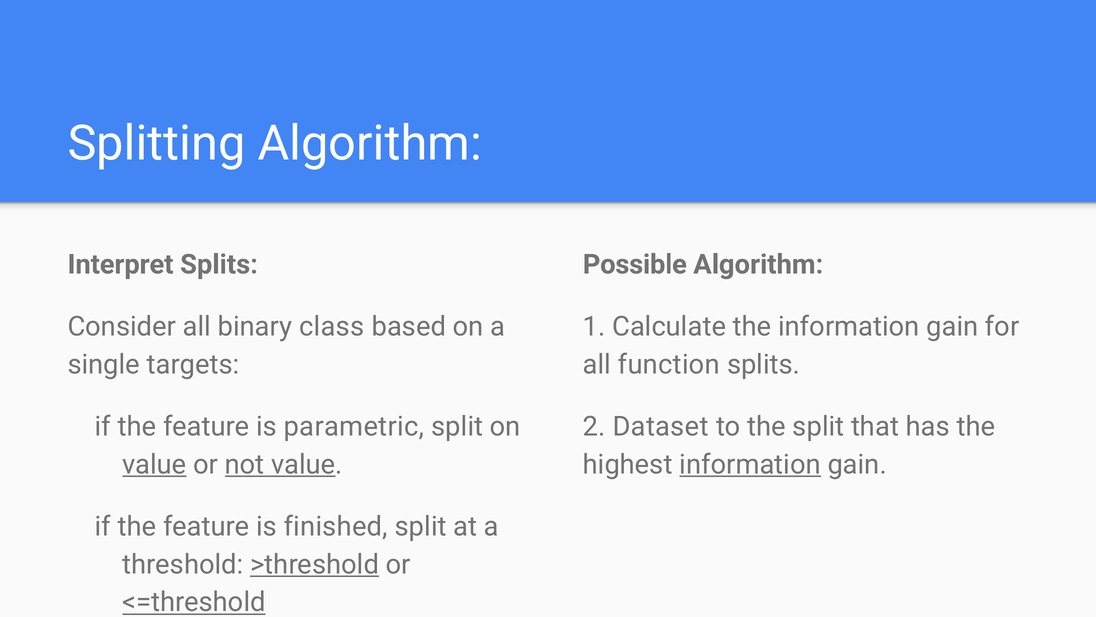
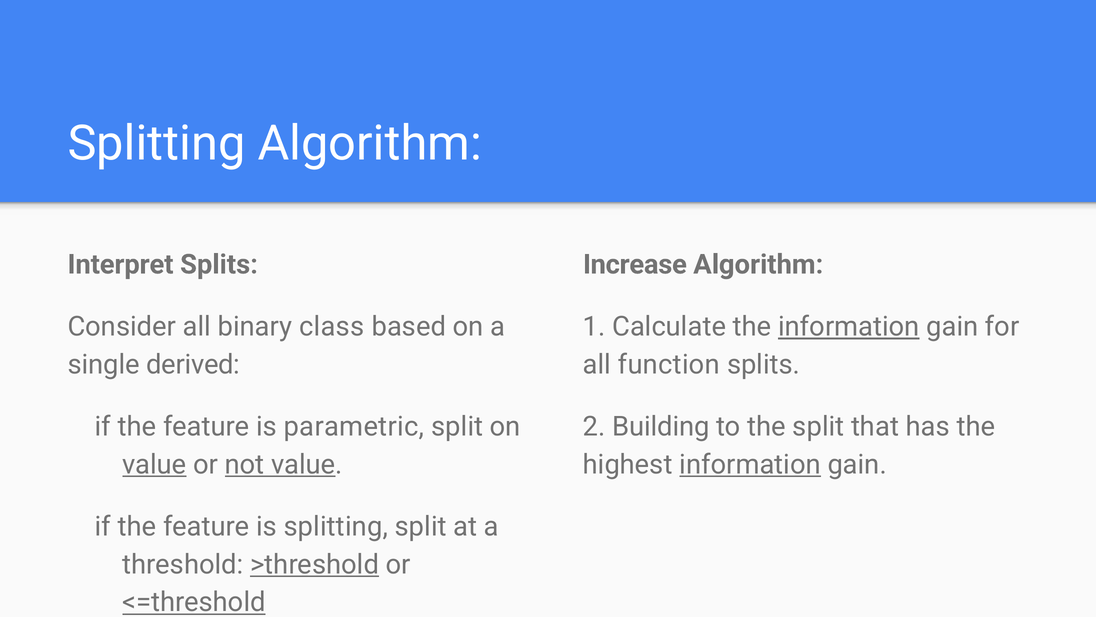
Possible: Possible -> Increase
information at (849, 326) underline: none -> present
targets: targets -> derived
Dataset: Dataset -> Building
is finished: finished -> splitting
